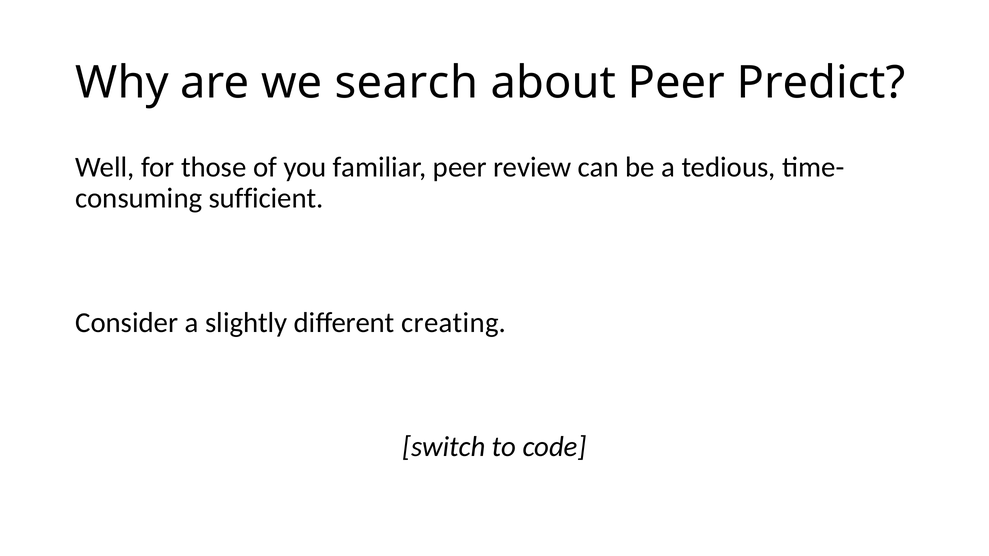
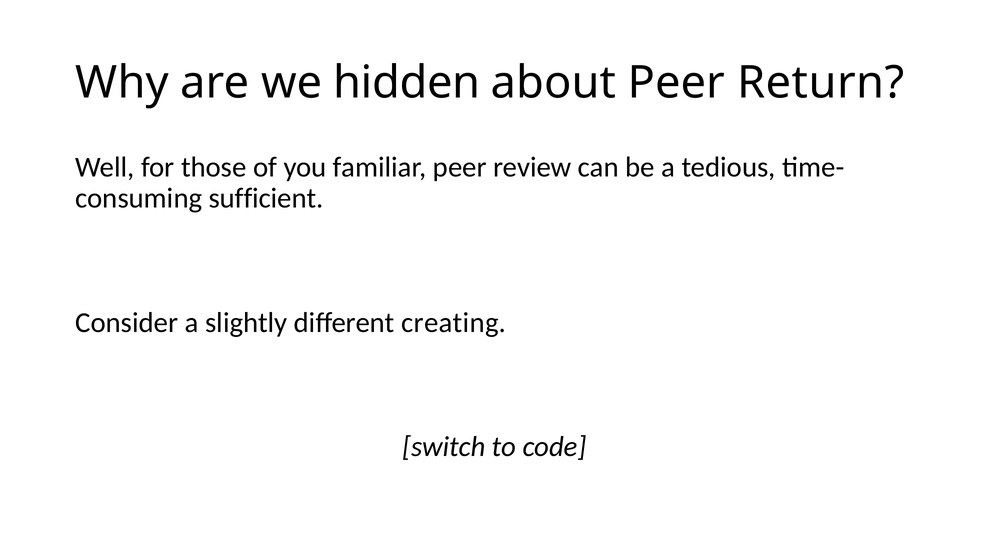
search: search -> hidden
Predict: Predict -> Return
